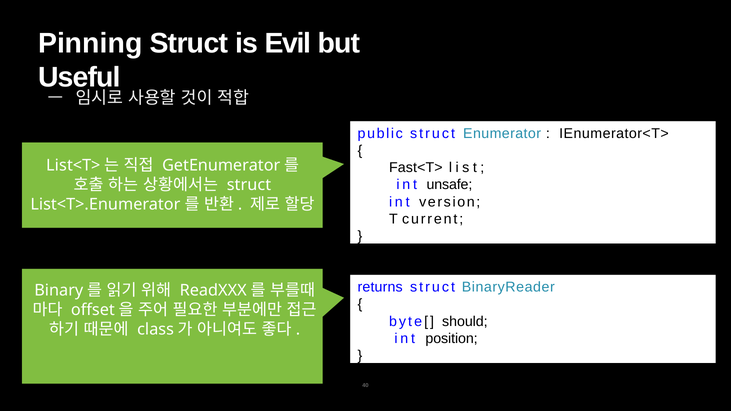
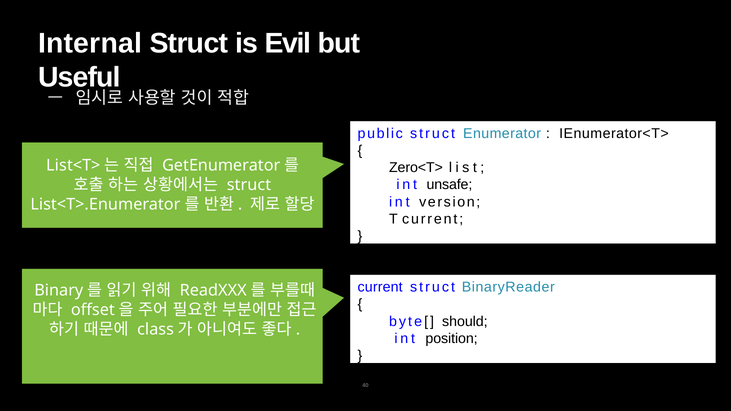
Pinning: Pinning -> Internal
Fast<T>: Fast<T> -> Zero<T>
returns at (380, 287): returns -> current
